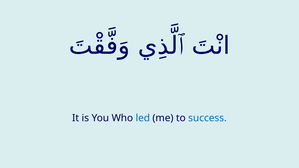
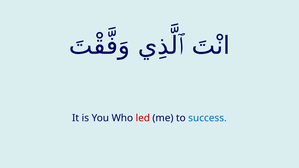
led colour: blue -> red
